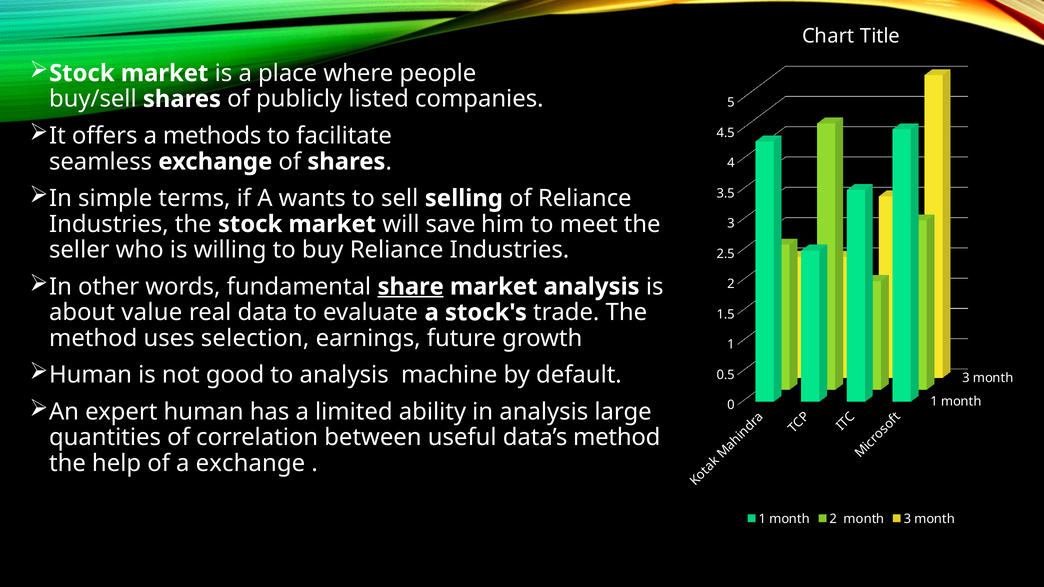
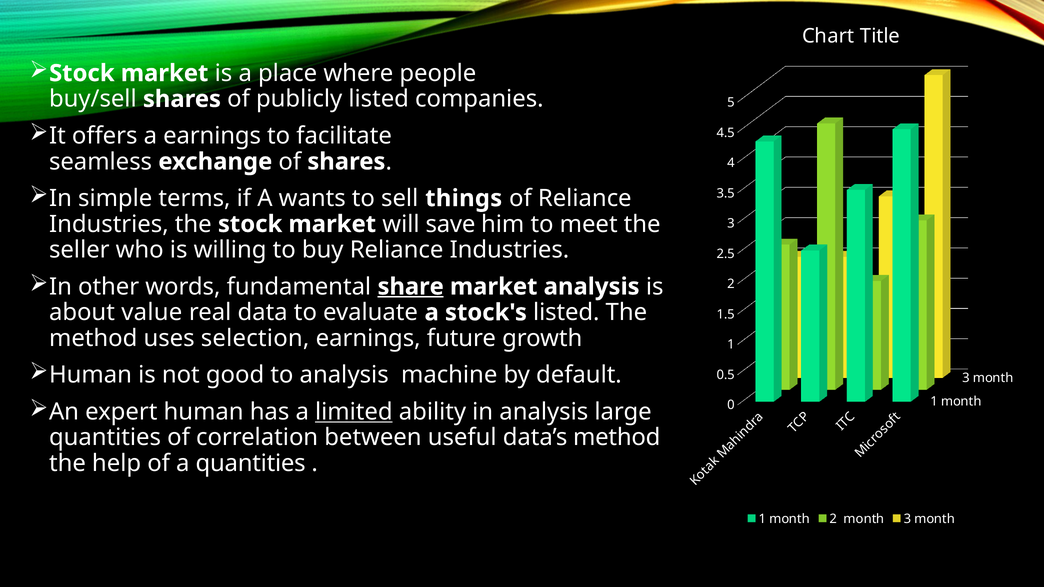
a methods: methods -> earnings
selling: selling -> things
stock's trade: trade -> listed
limited underline: none -> present
a exchange: exchange -> quantities
